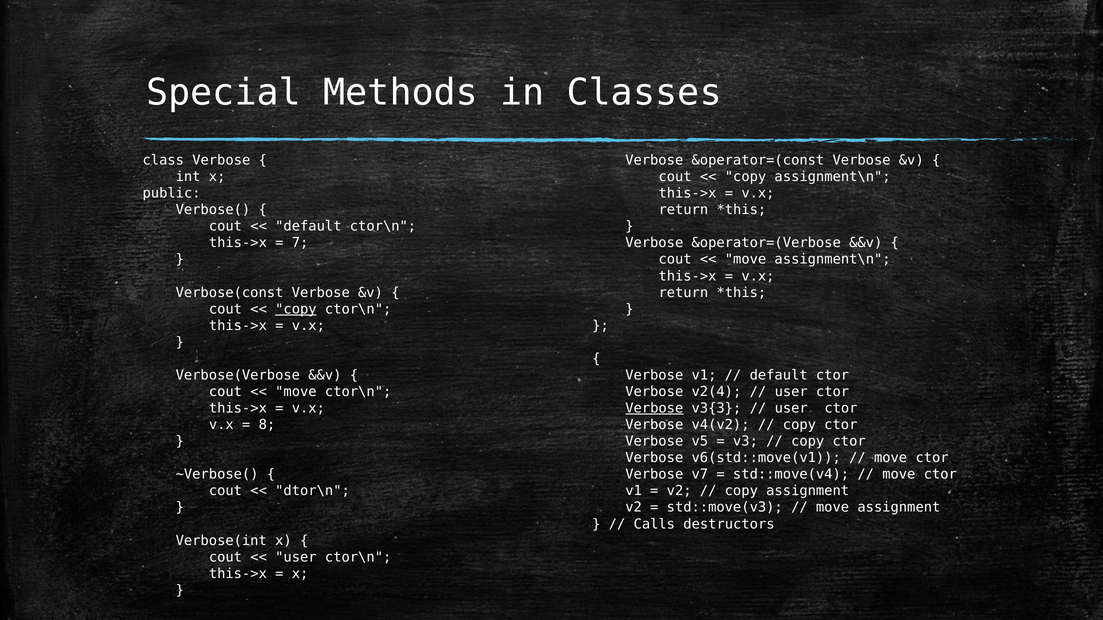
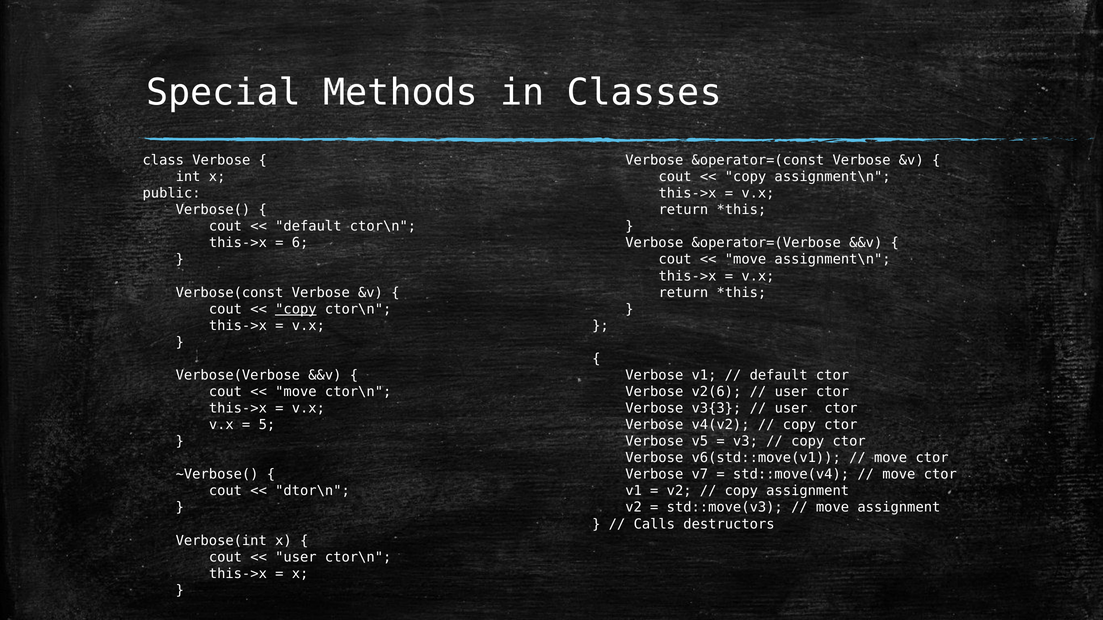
7: 7 -> 6
v2(4: v2(4 -> v2(6
Verbose at (654, 409) underline: present -> none
8: 8 -> 5
